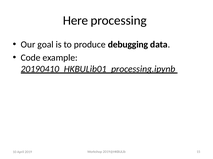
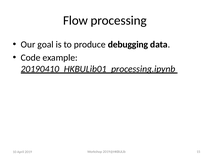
Here: Here -> Flow
